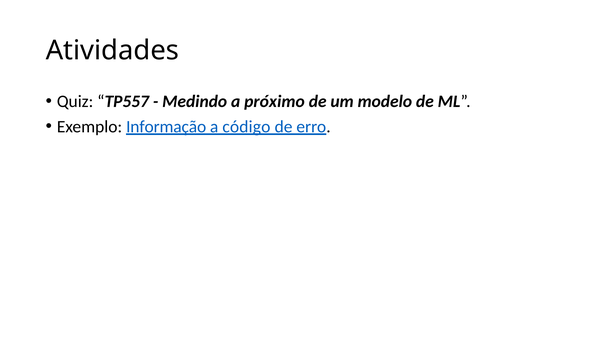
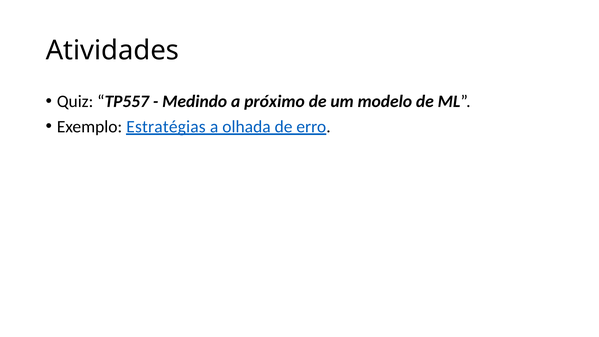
Informação: Informação -> Estratégias
código: código -> olhada
